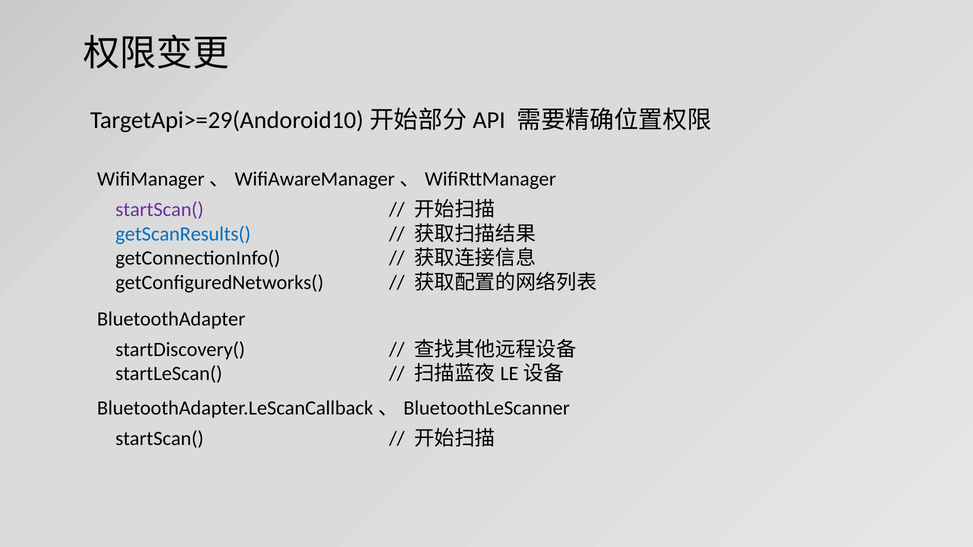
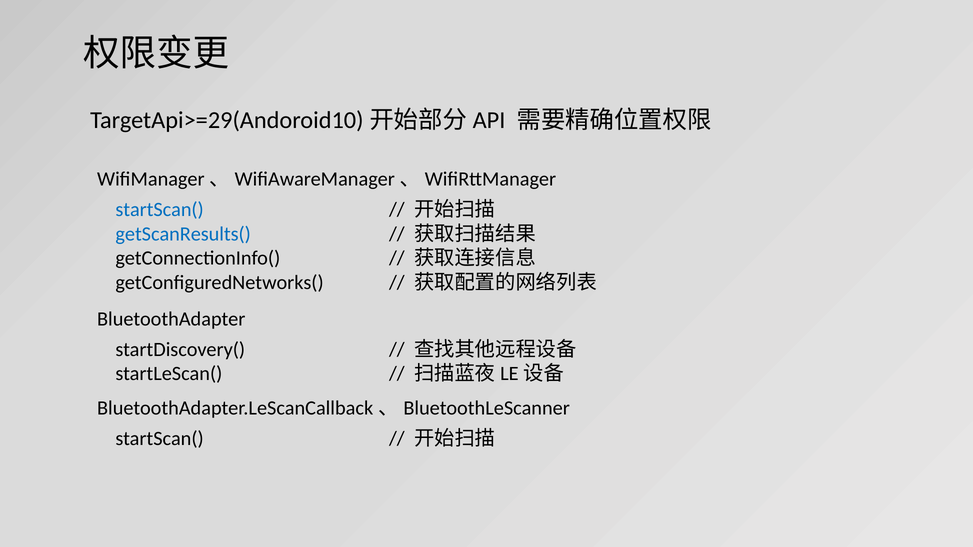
startScan( at (160, 210) colour: purple -> blue
